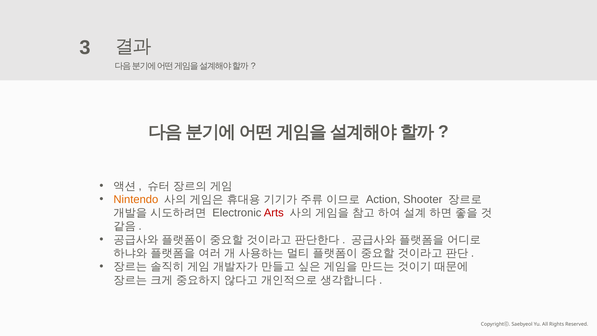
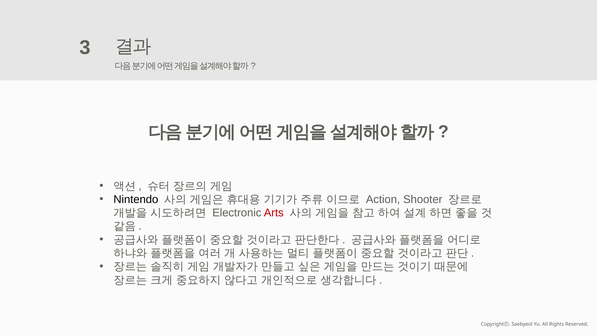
Nintendo colour: orange -> black
